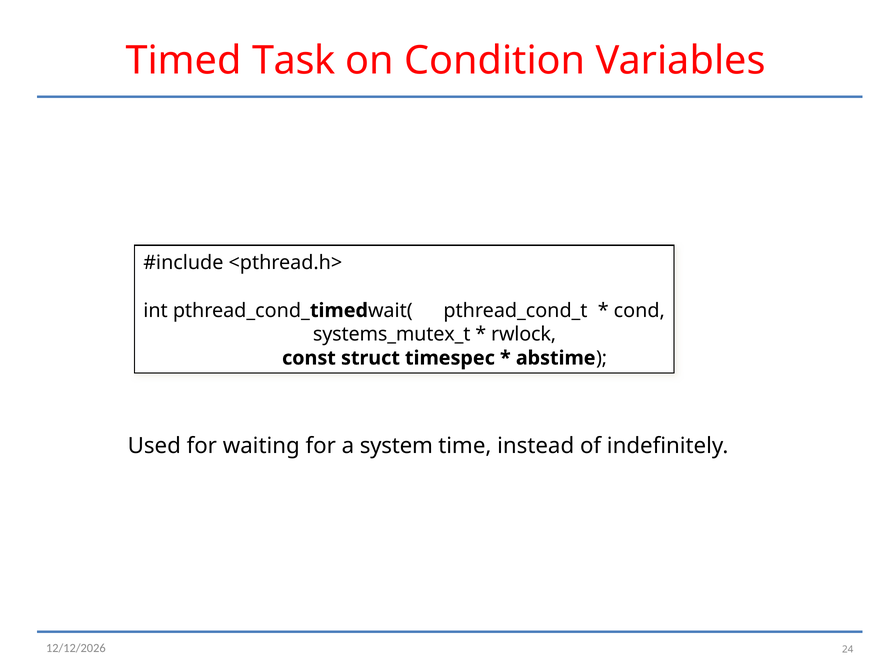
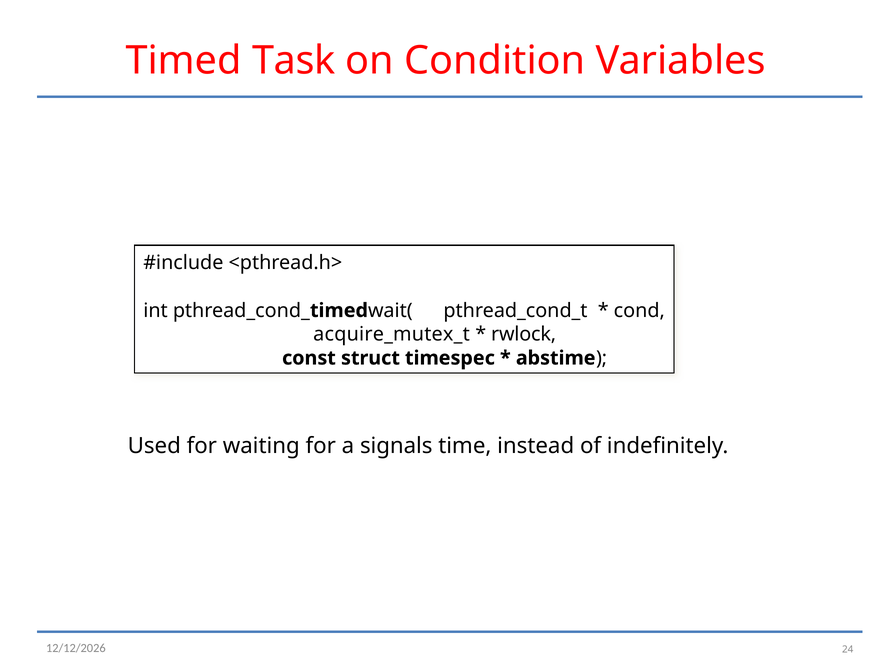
systems_mutex_t: systems_mutex_t -> acquire_mutex_t
system: system -> signals
